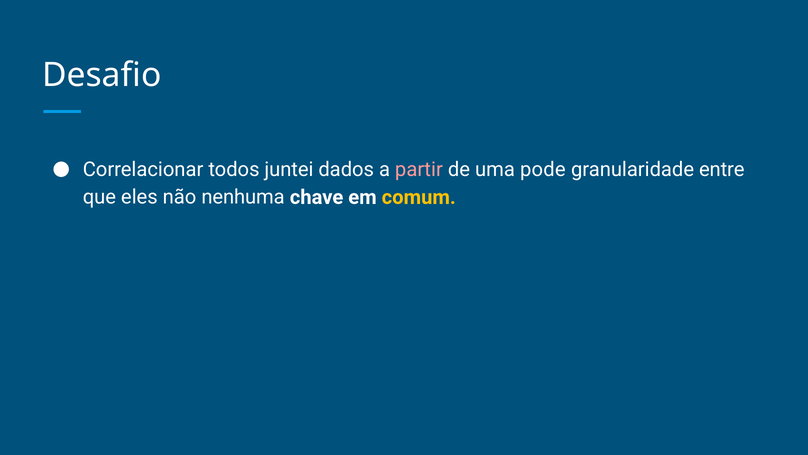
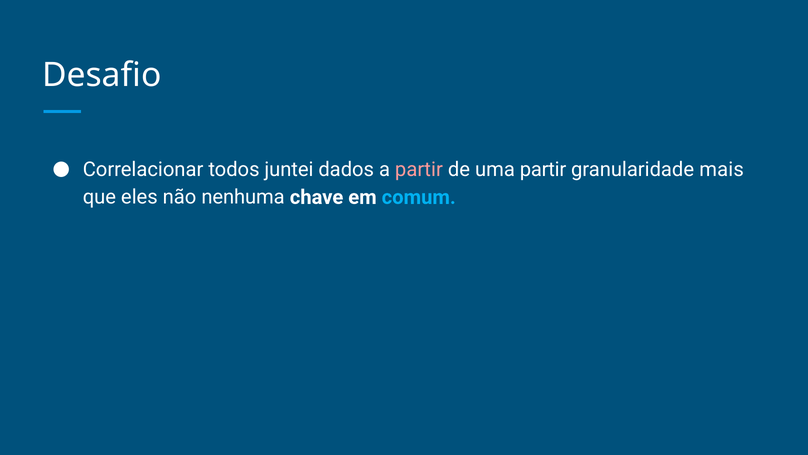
uma pode: pode -> partir
entre: entre -> mais
comum colour: yellow -> light blue
